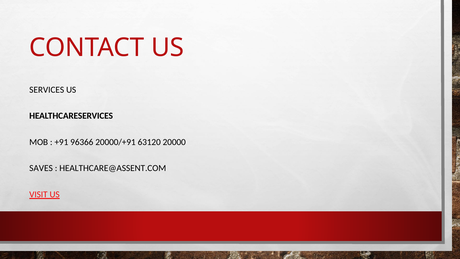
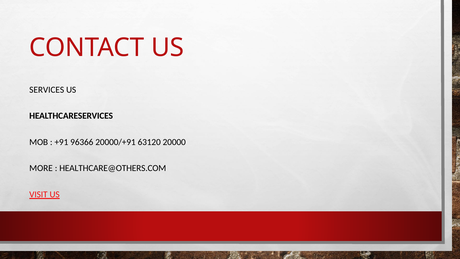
SAVES: SAVES -> MORE
HEALTHCARE@ASSENT.COM: HEALTHCARE@ASSENT.COM -> HEALTHCARE@OTHERS.COM
